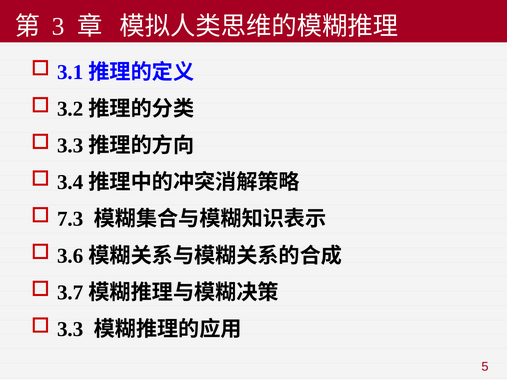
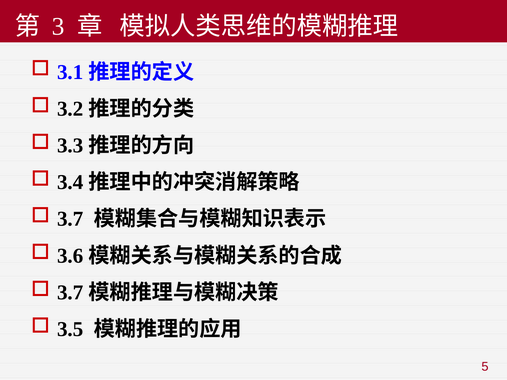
7.3 at (70, 219): 7.3 -> 3.7
3.3 at (70, 329): 3.3 -> 3.5
